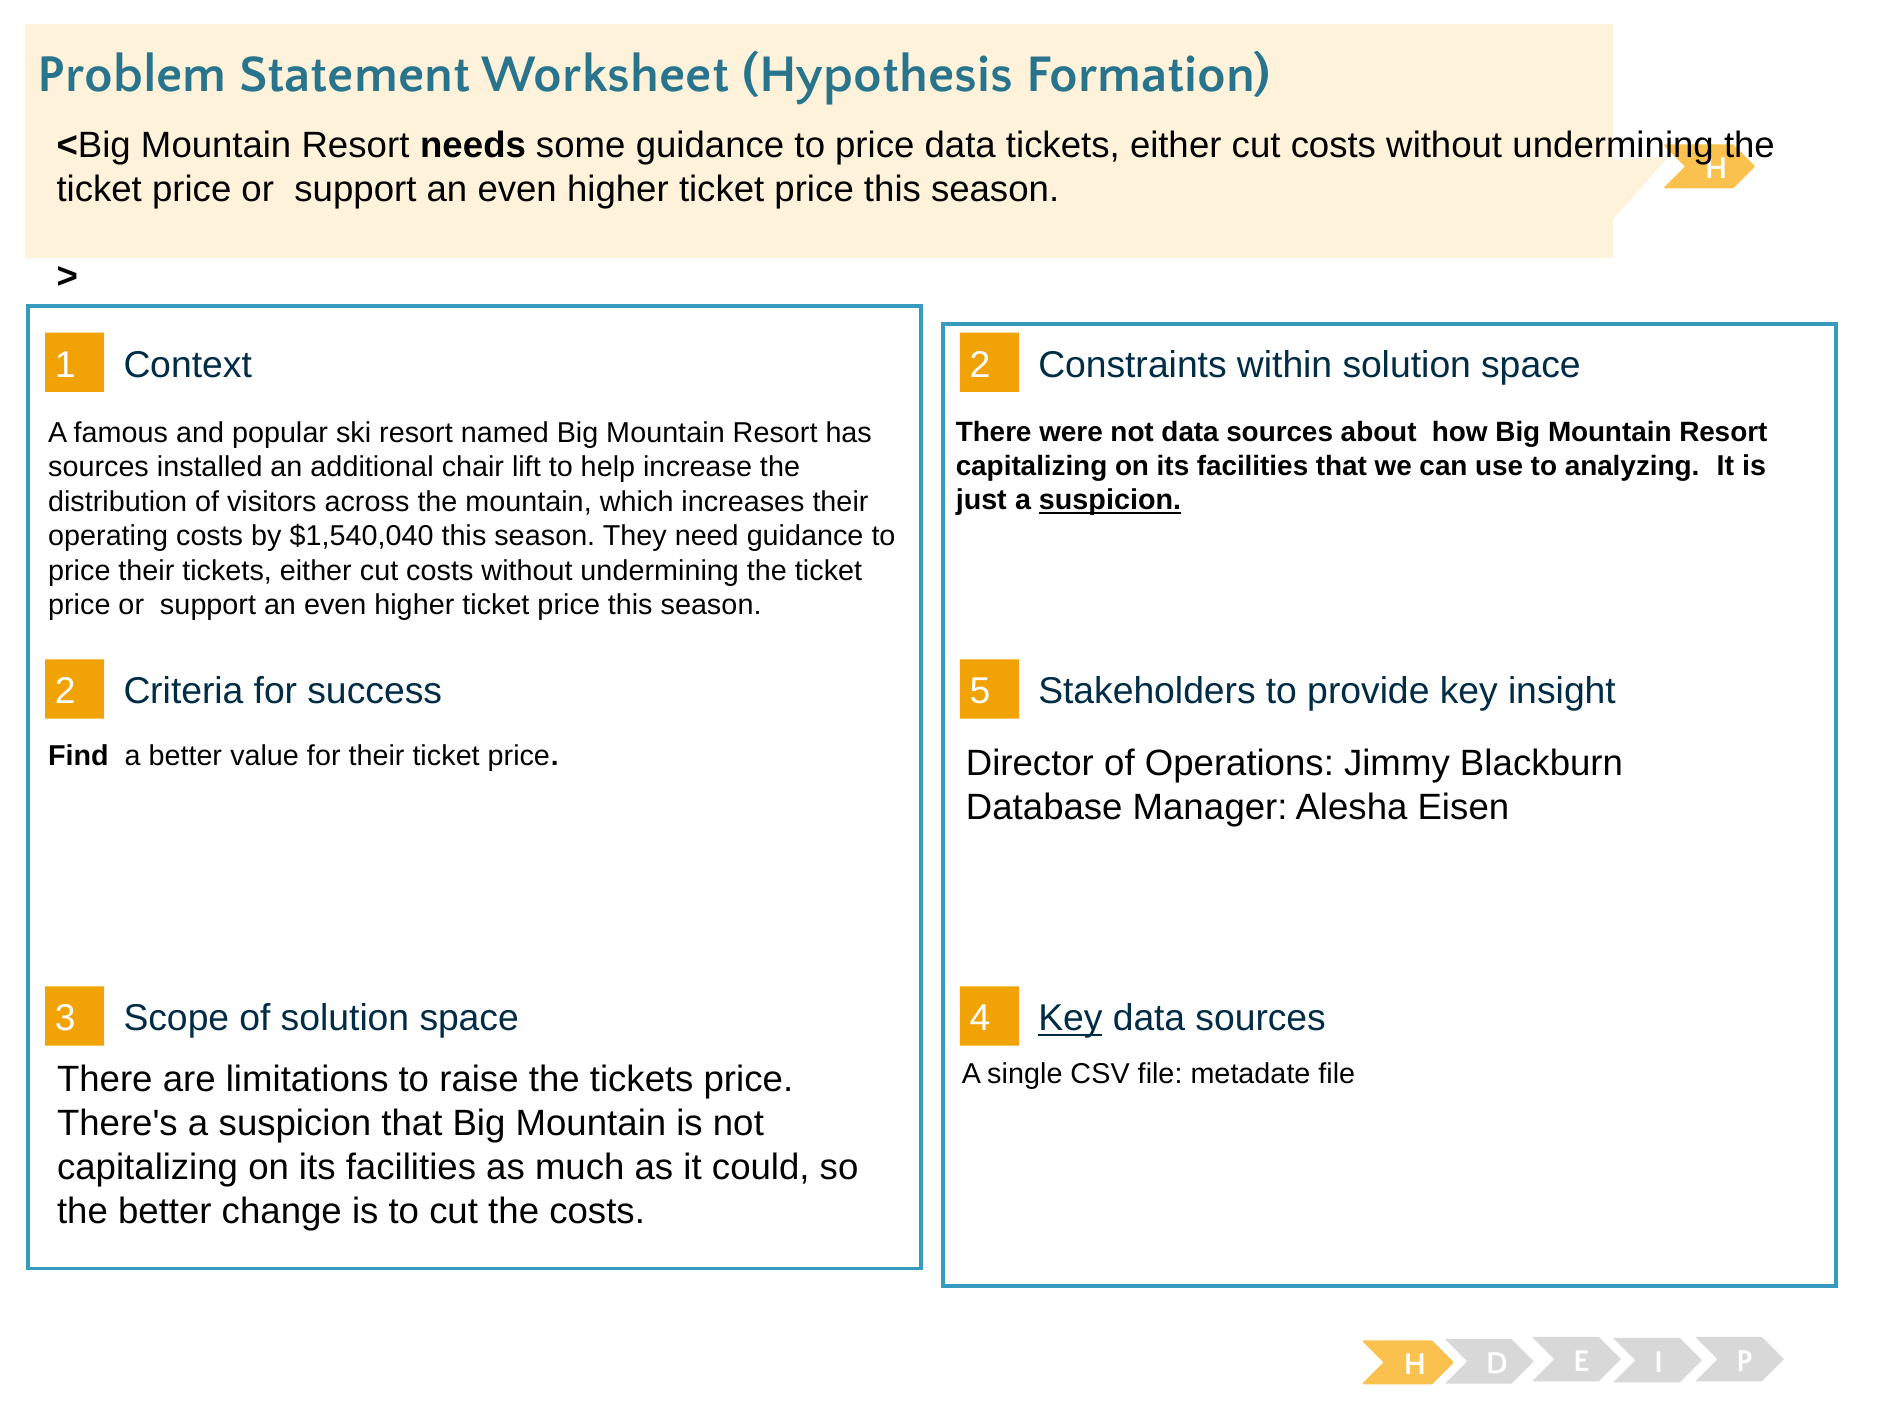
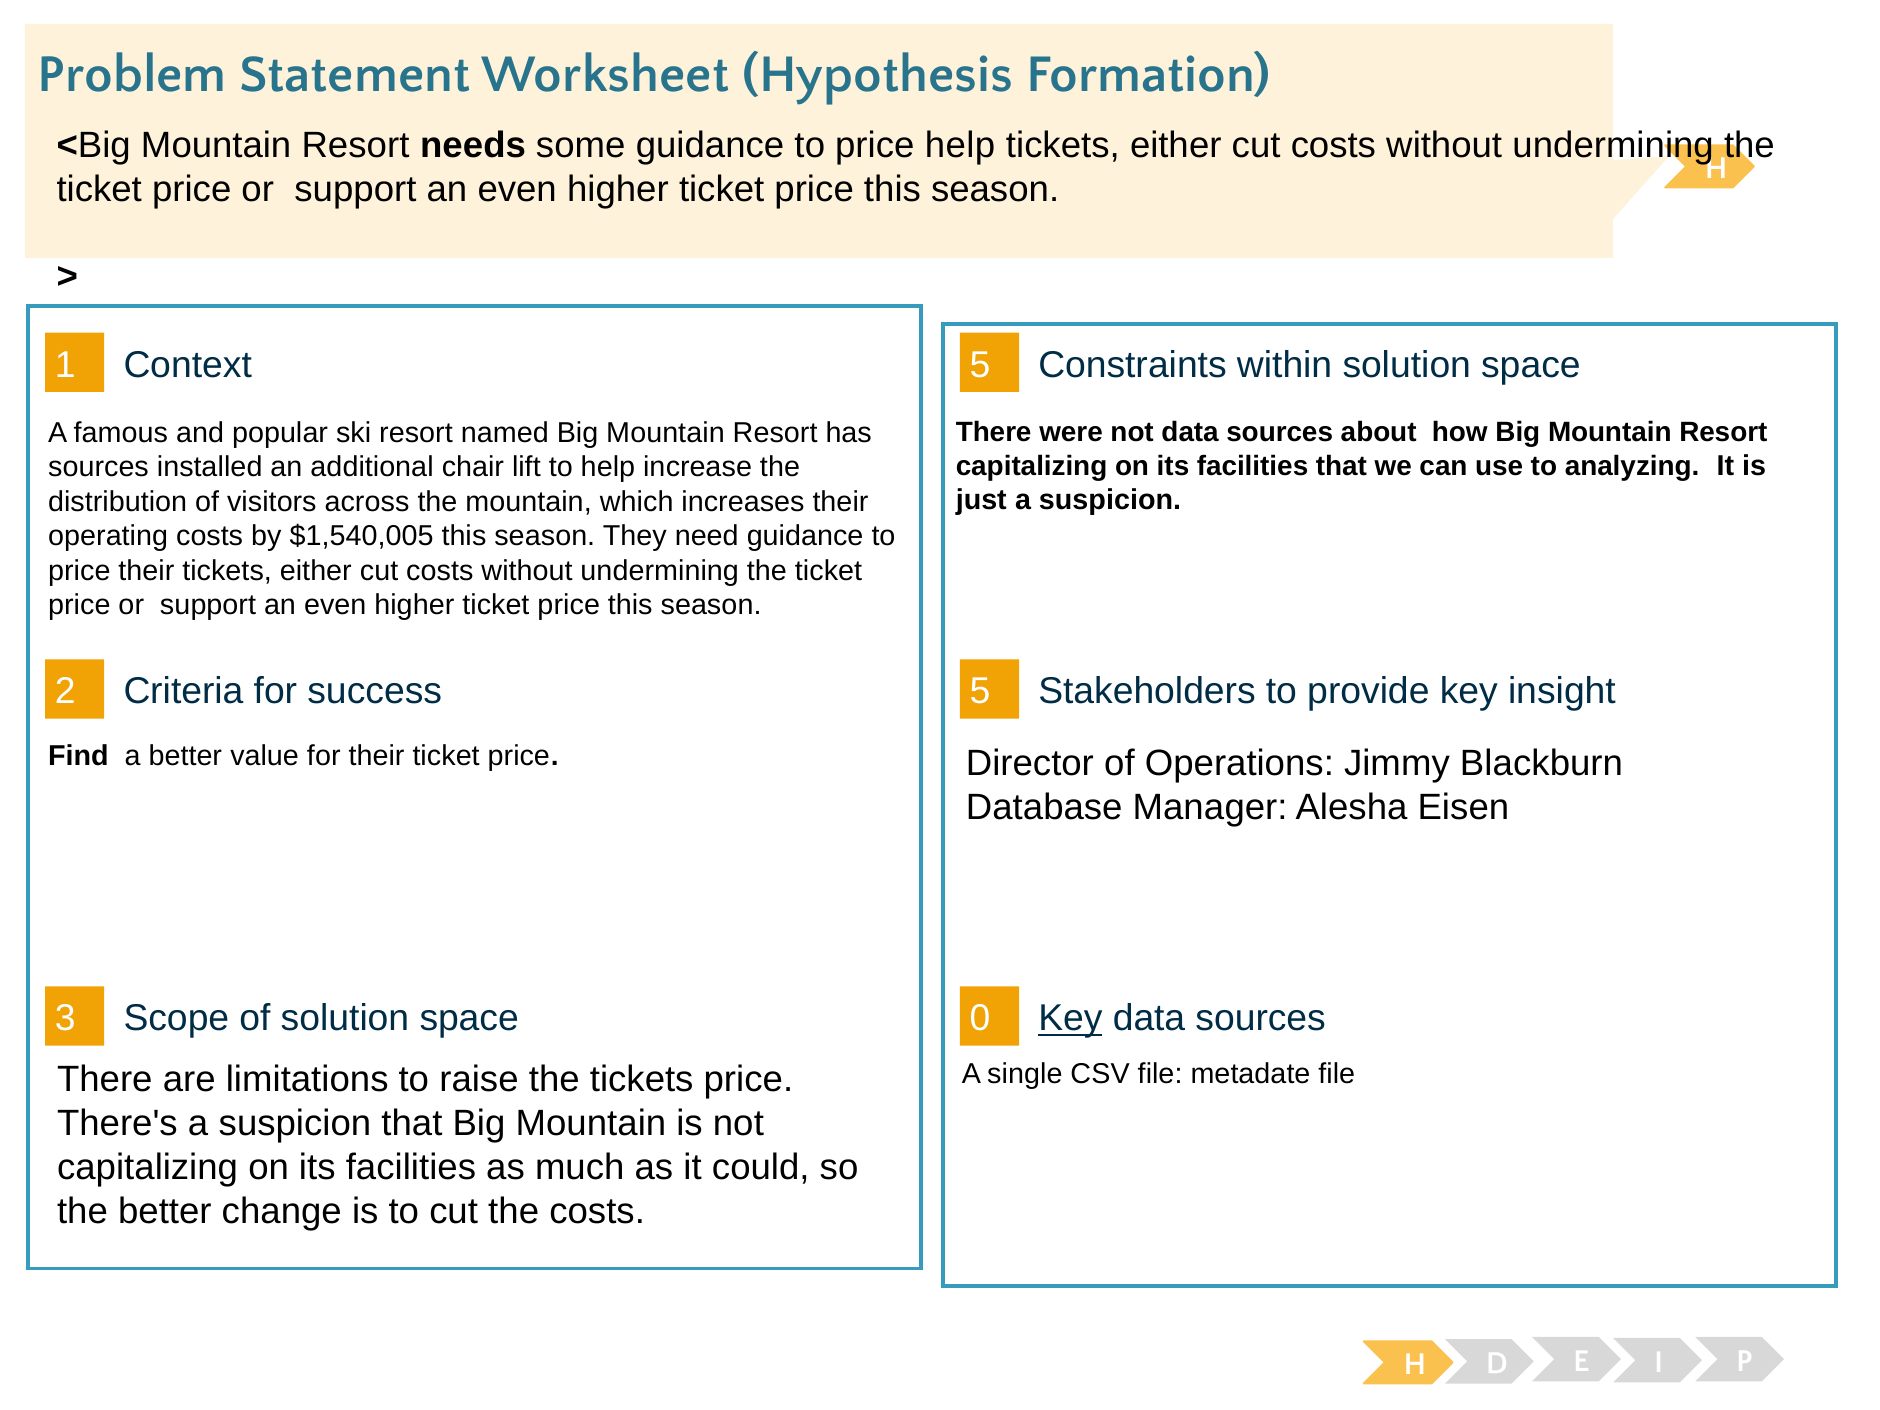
price data: data -> help
1 2: 2 -> 5
suspicion at (1110, 500) underline: present -> none
$1,540,040: $1,540,040 -> $1,540,005
4: 4 -> 0
